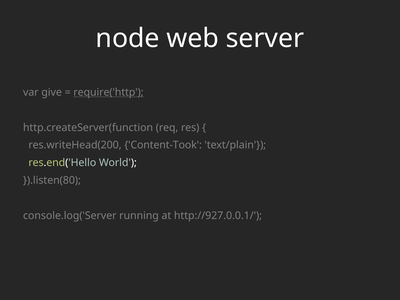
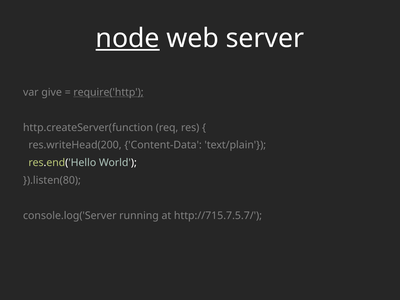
node underline: none -> present
Content-Took: Content-Took -> Content-Data
http://927.0.0.1/: http://927.0.0.1/ -> http://715.7.5.7/
